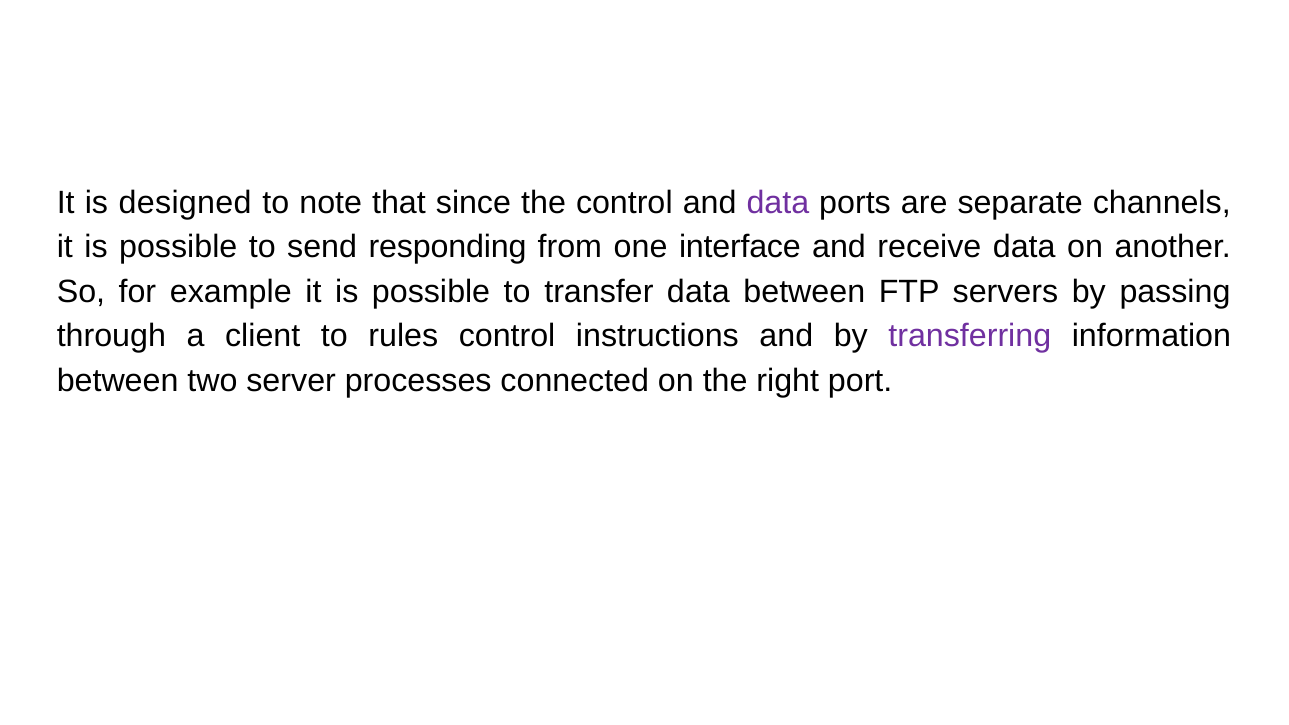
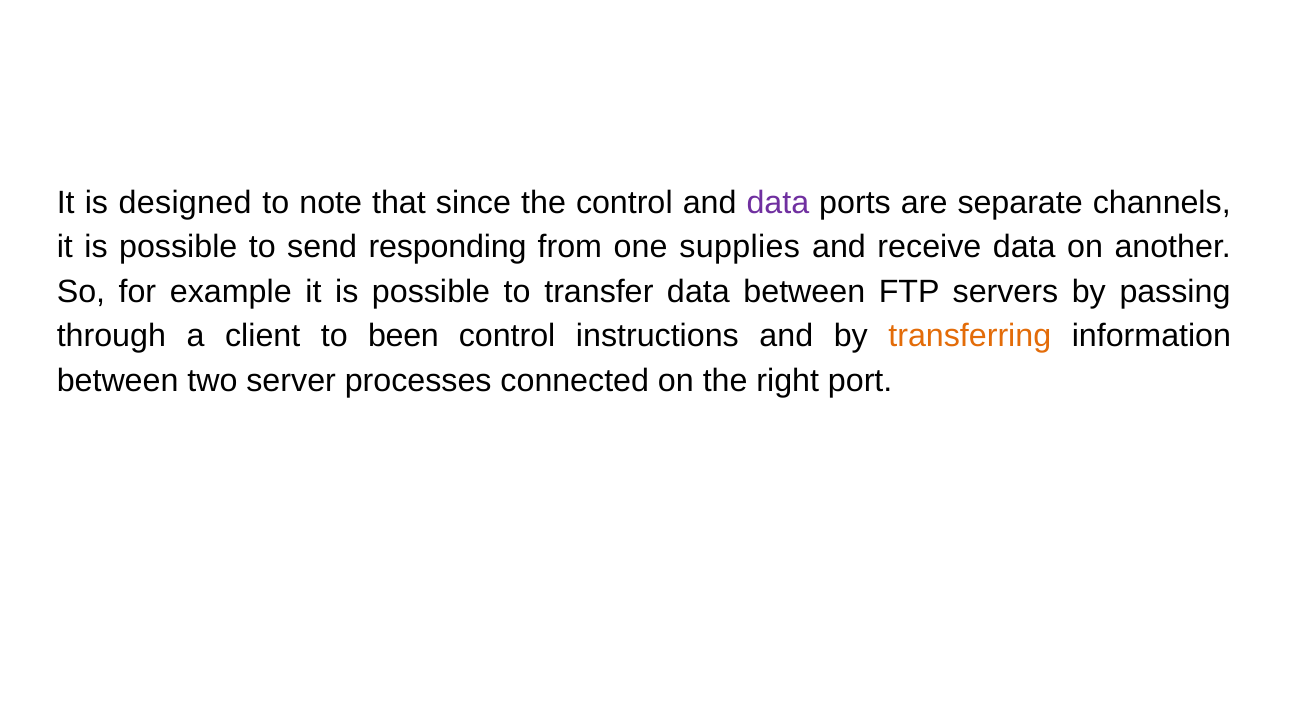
interface: interface -> supplies
rules: rules -> been
transferring colour: purple -> orange
